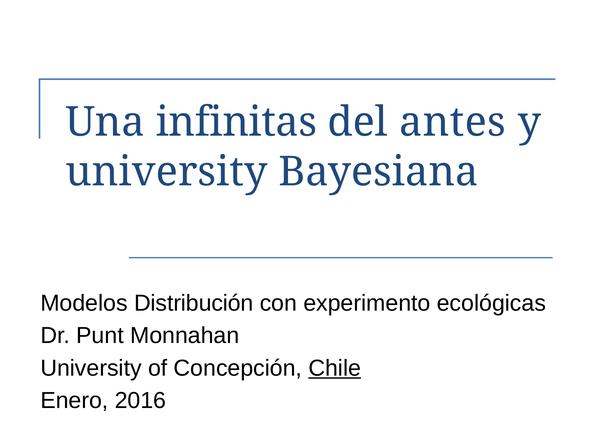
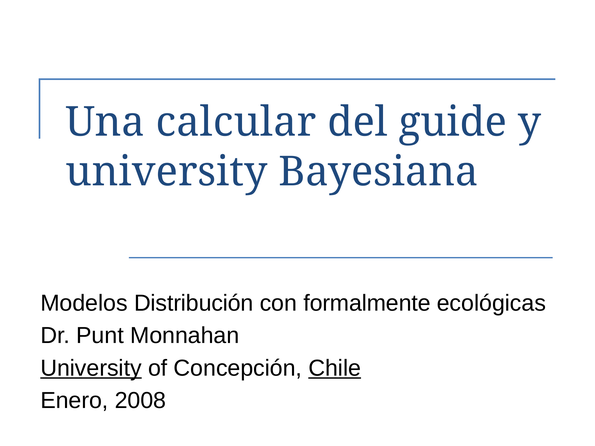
infinitas: infinitas -> calcular
antes: antes -> guide
experimento: experimento -> formalmente
University at (91, 368) underline: none -> present
2016: 2016 -> 2008
